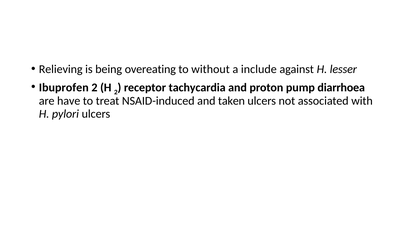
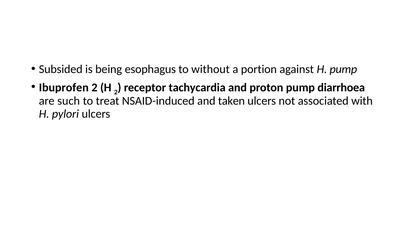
Relieving: Relieving -> Subsided
overeating: overeating -> esophagus
include: include -> portion
H lesser: lesser -> pump
have: have -> such
